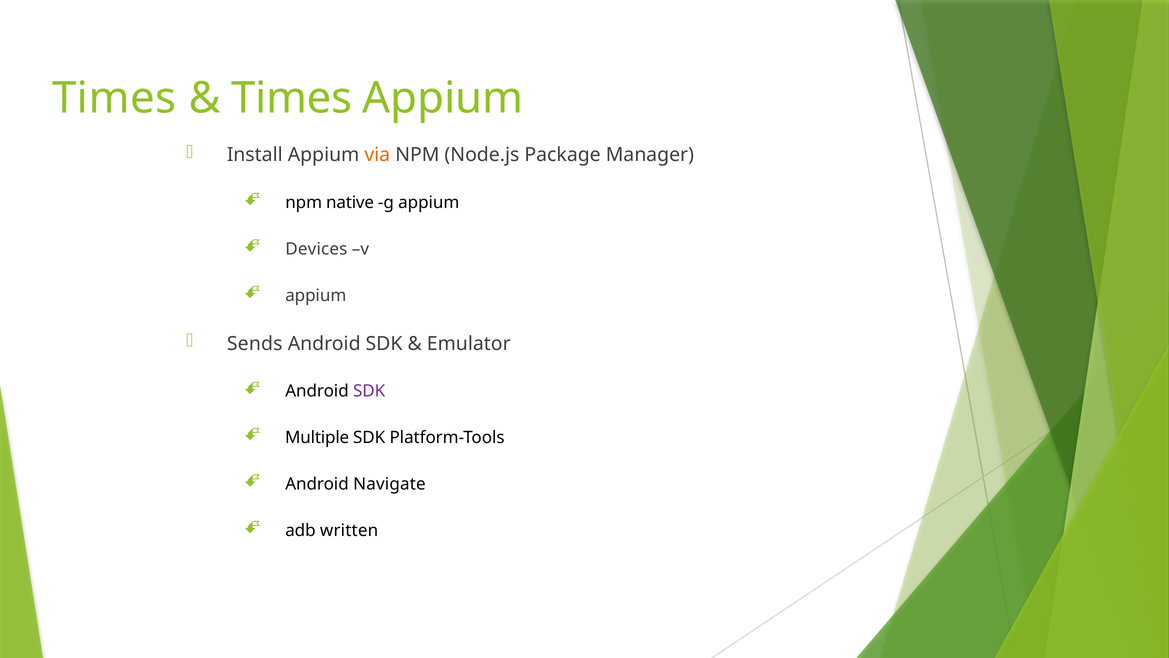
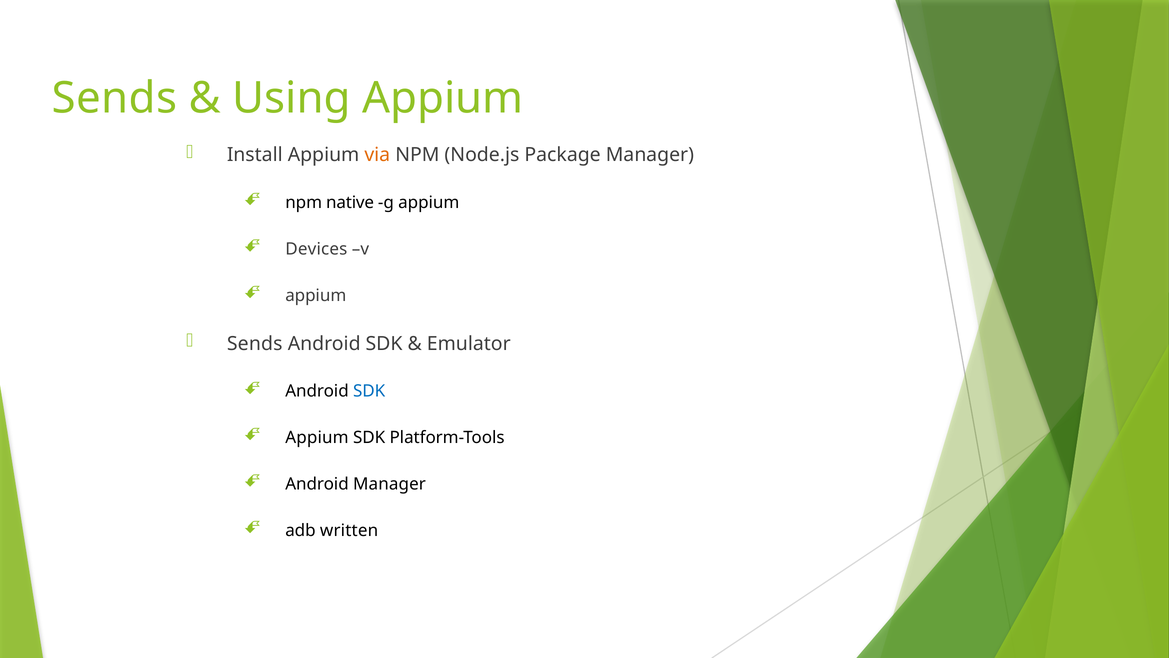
Times at (114, 98): Times -> Sends
Times at (292, 98): Times -> Using
SDK at (369, 391) colour: purple -> blue
Multiple at (317, 437): Multiple -> Appium
Android Navigate: Navigate -> Manager
